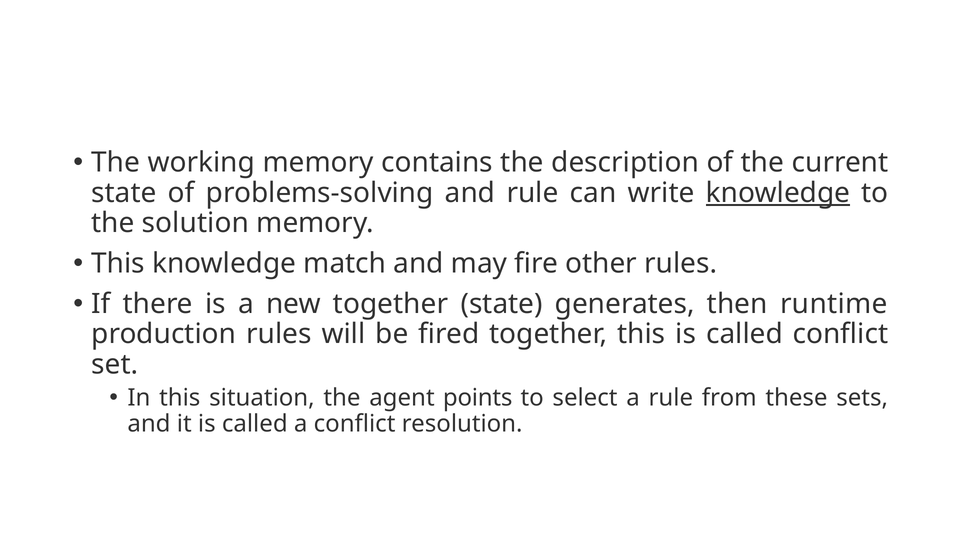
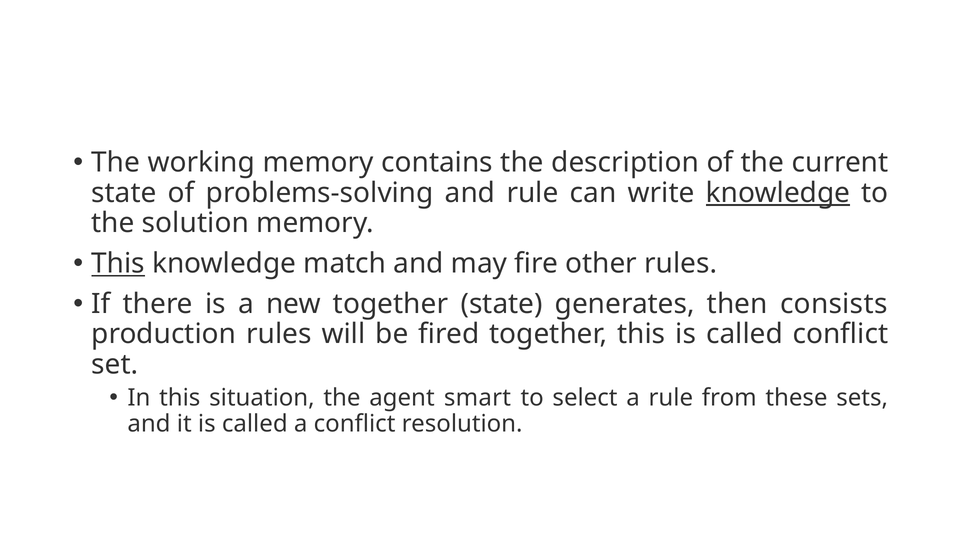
This at (118, 264) underline: none -> present
runtime: runtime -> consists
points: points -> smart
